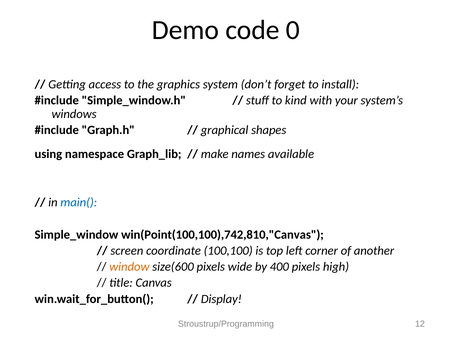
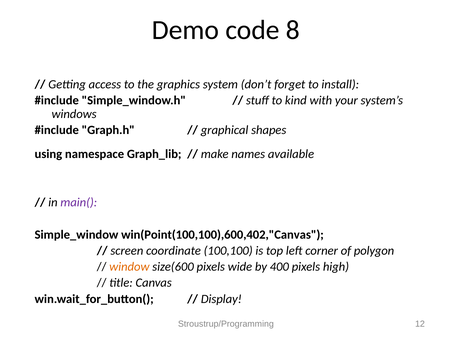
0: 0 -> 8
main( colour: blue -> purple
win(Point(100,100),742,810,"Canvas: win(Point(100,100),742,810,"Canvas -> win(Point(100,100),600,402,"Canvas
another: another -> polygon
